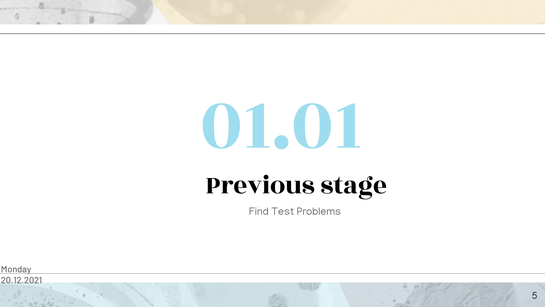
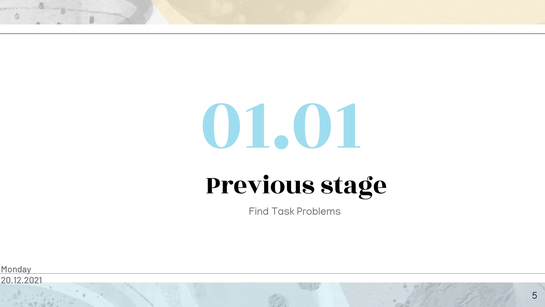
Test: Test -> Task
